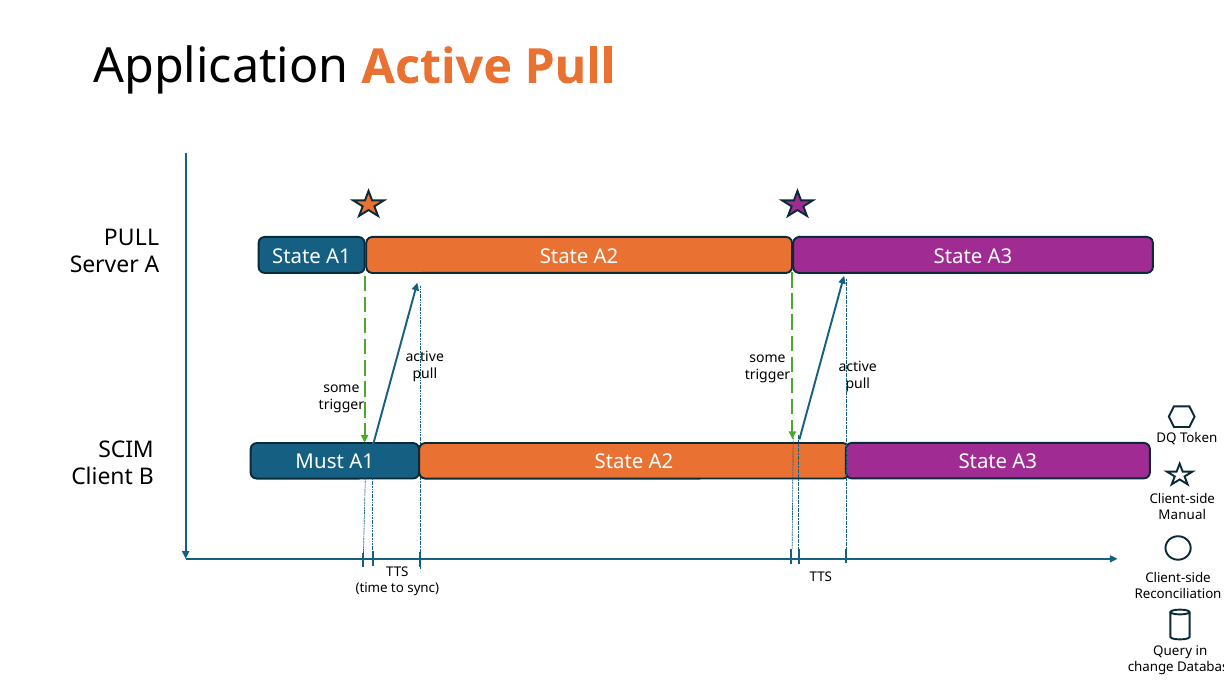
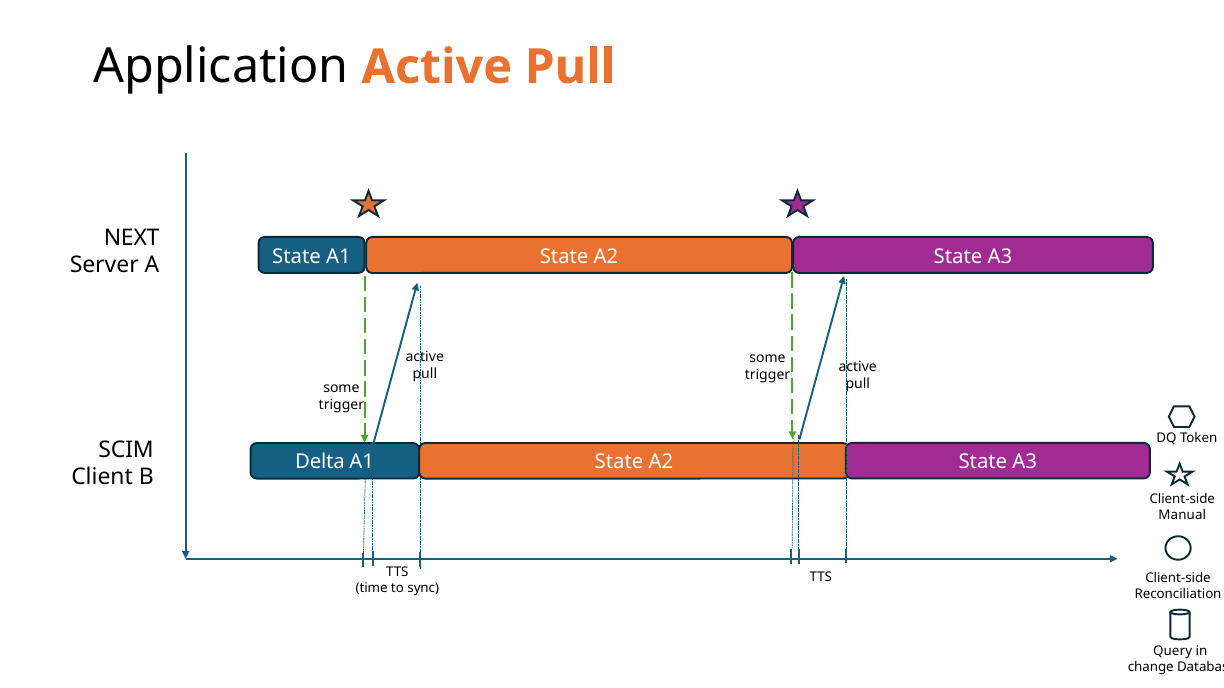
PULL at (131, 238): PULL -> NEXT
Must: Must -> Delta
